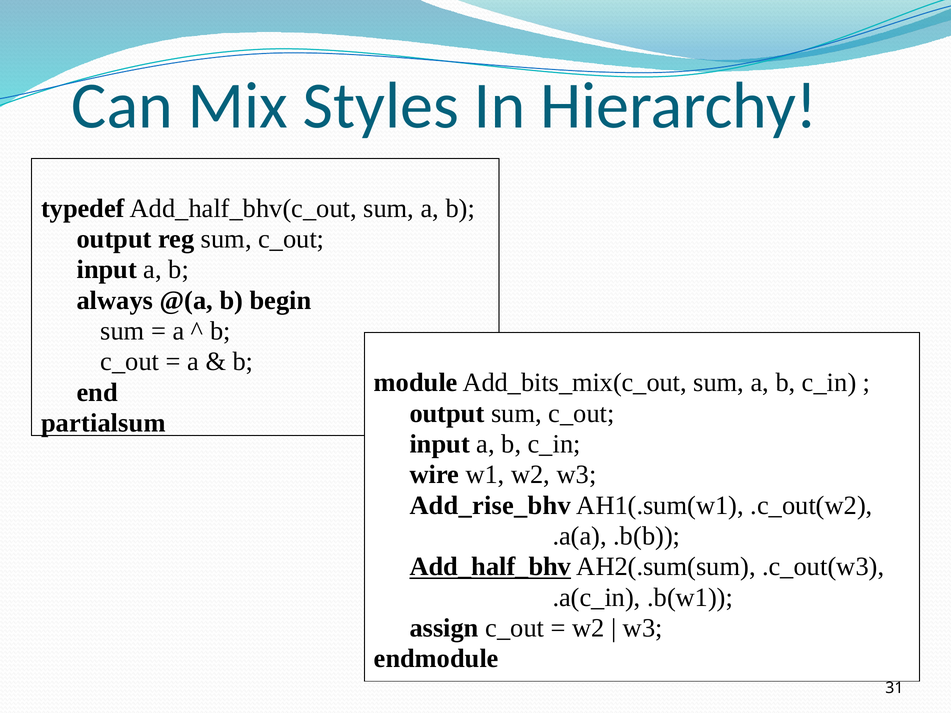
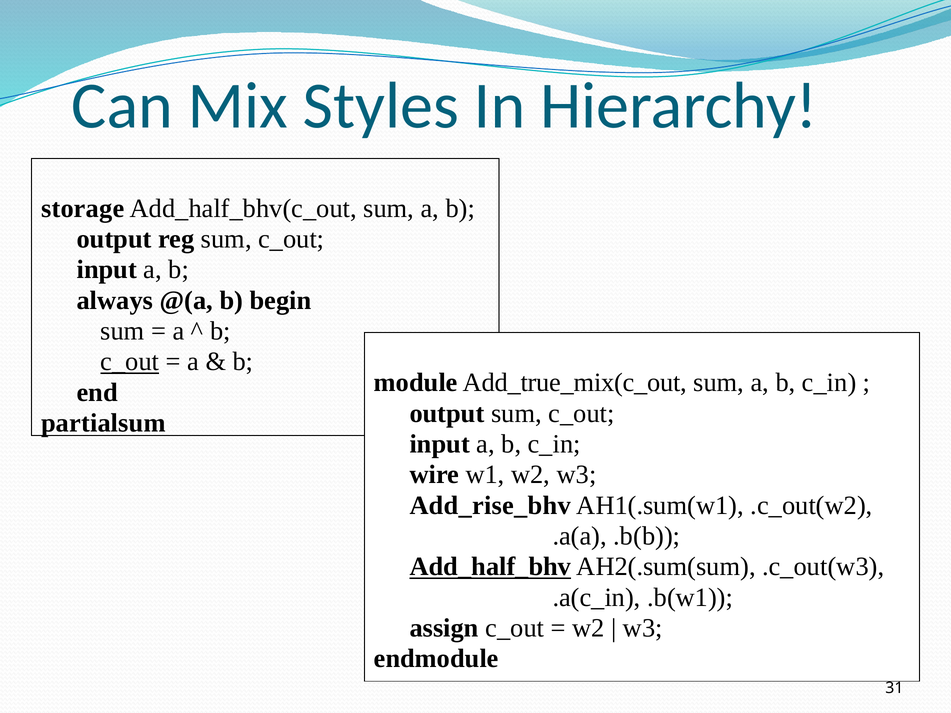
typedef: typedef -> storage
c_out at (130, 362) underline: none -> present
Add_bits_mix(c_out: Add_bits_mix(c_out -> Add_true_mix(c_out
